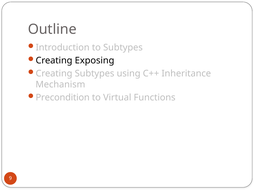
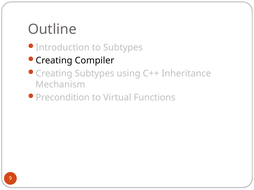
Exposing: Exposing -> Compiler
